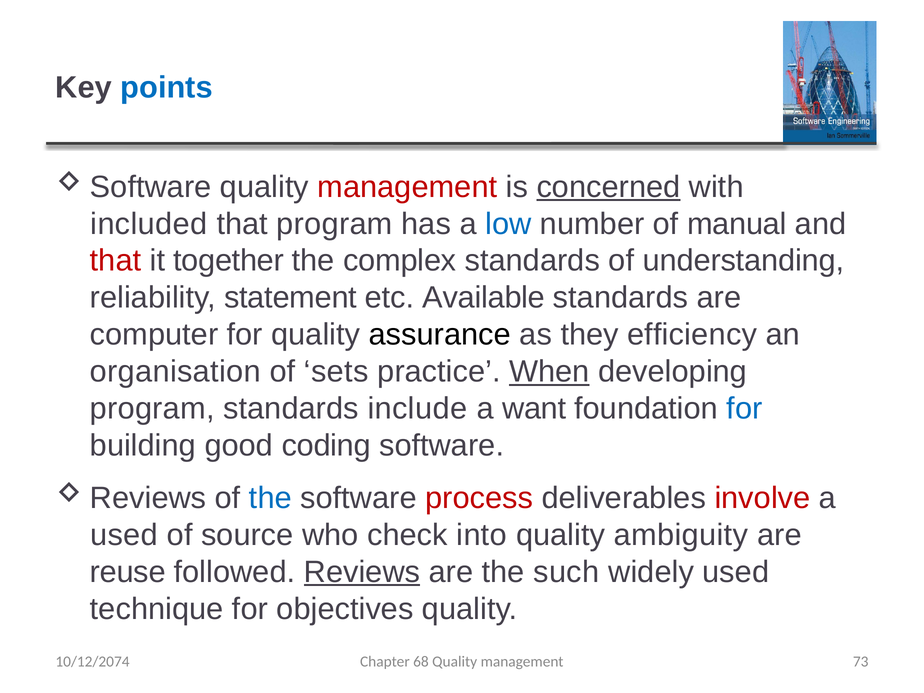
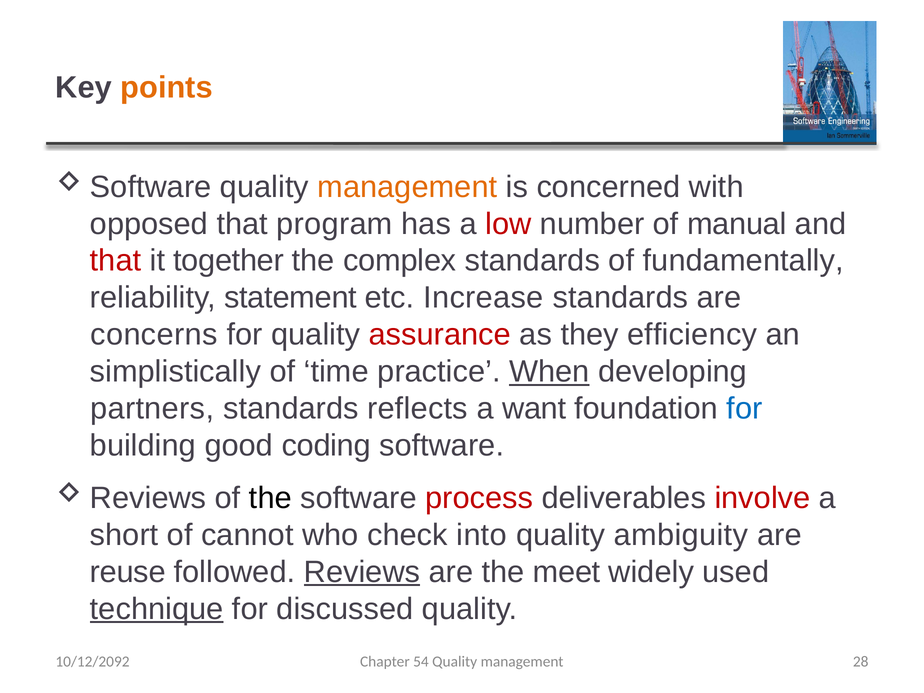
points colour: blue -> orange
management at (407, 187) colour: red -> orange
concerned underline: present -> none
included: included -> opposed
low colour: blue -> red
understanding: understanding -> fundamentally
Available: Available -> Increase
computer: computer -> concerns
assurance colour: black -> red
organisation: organisation -> simplistically
sets: sets -> time
program at (152, 409): program -> partners
include: include -> reflects
the at (270, 498) colour: blue -> black
used at (124, 535): used -> short
source: source -> cannot
such: such -> meet
technique underline: none -> present
objectives: objectives -> discussed
68: 68 -> 54
73: 73 -> 28
10/12/2074: 10/12/2074 -> 10/12/2092
